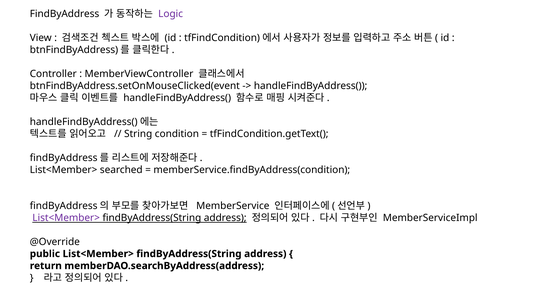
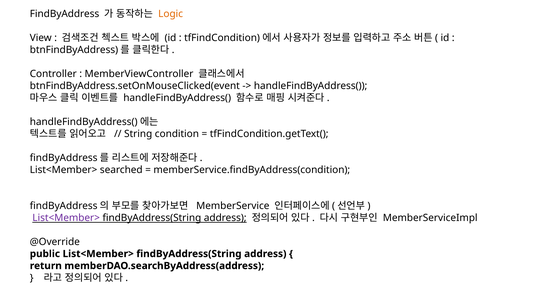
Logic colour: purple -> orange
